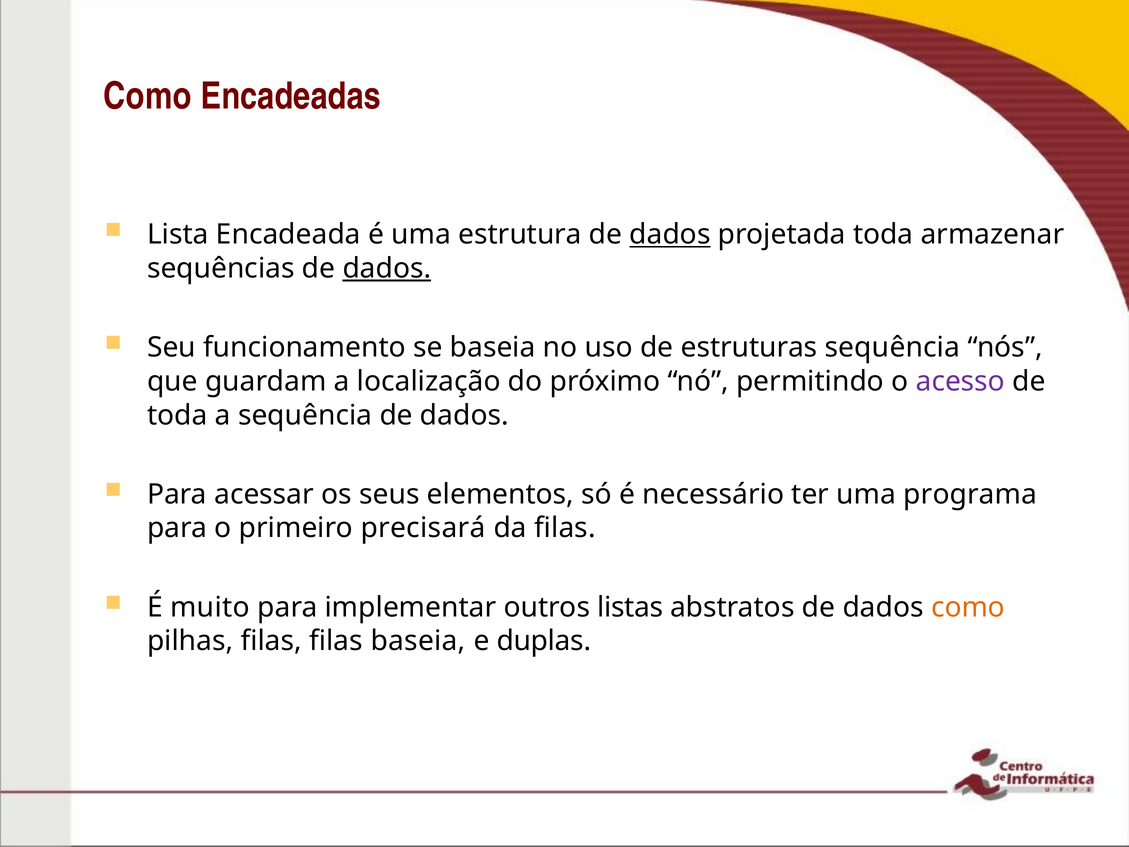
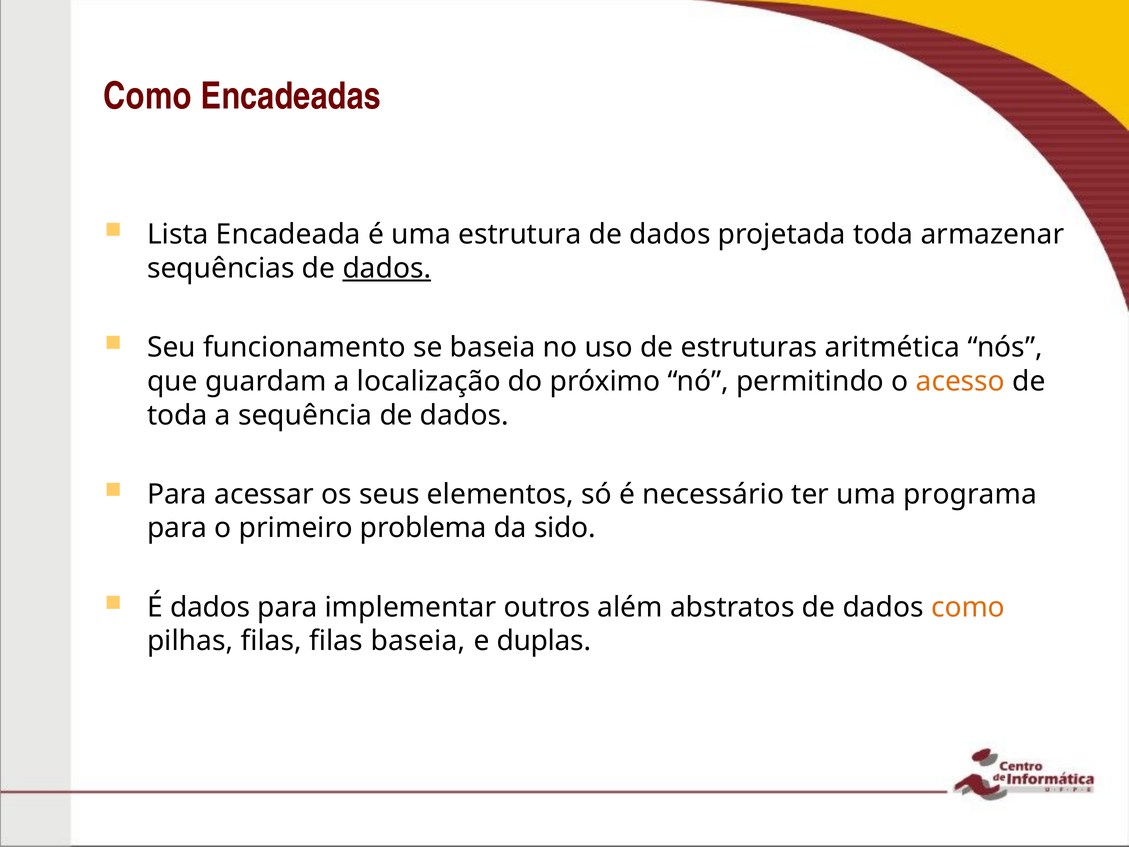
dados at (670, 234) underline: present -> none
estruturas sequência: sequência -> aritmética
acesso colour: purple -> orange
precisará: precisará -> problema
da filas: filas -> sido
É muito: muito -> dados
listas: listas -> além
